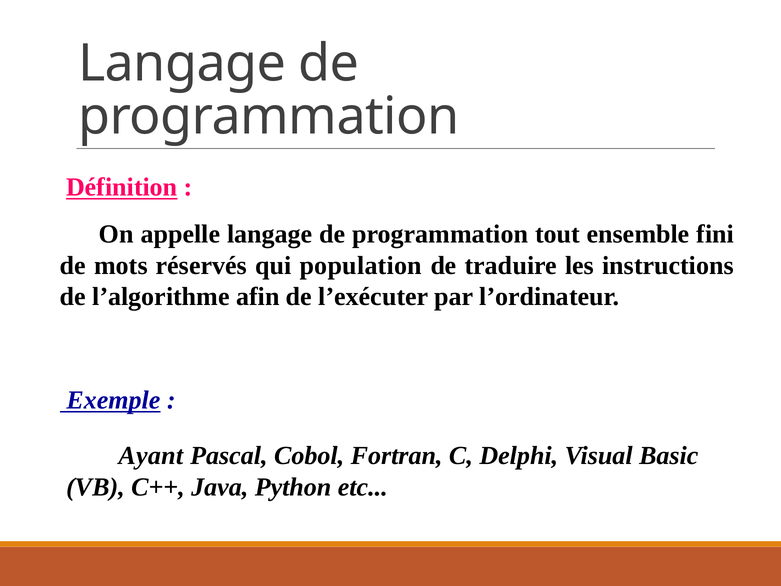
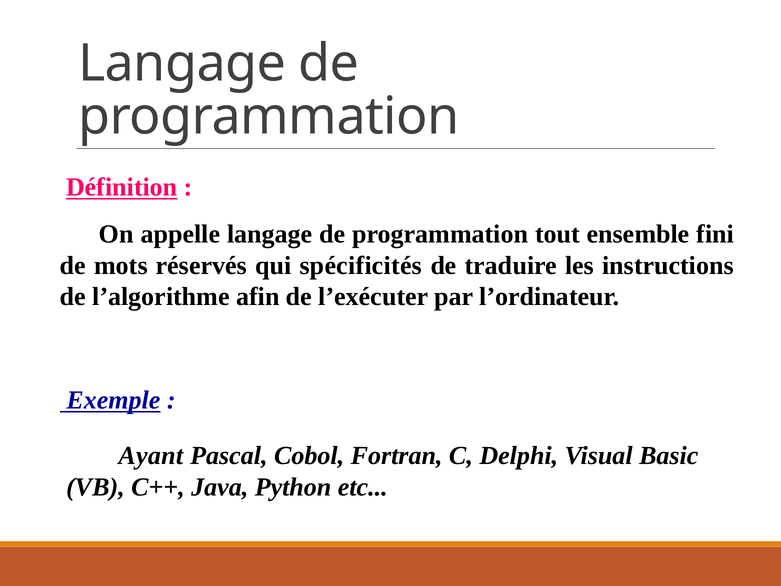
population: population -> spécificités
